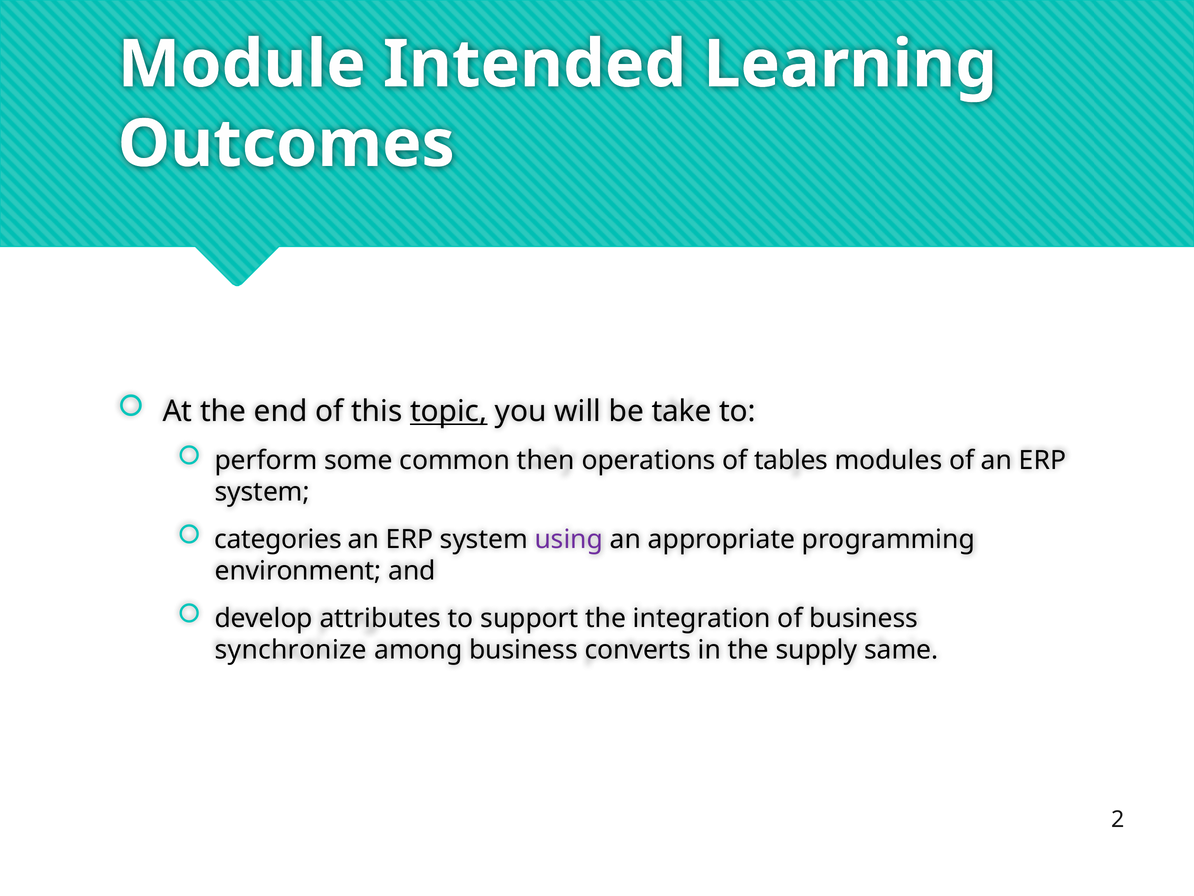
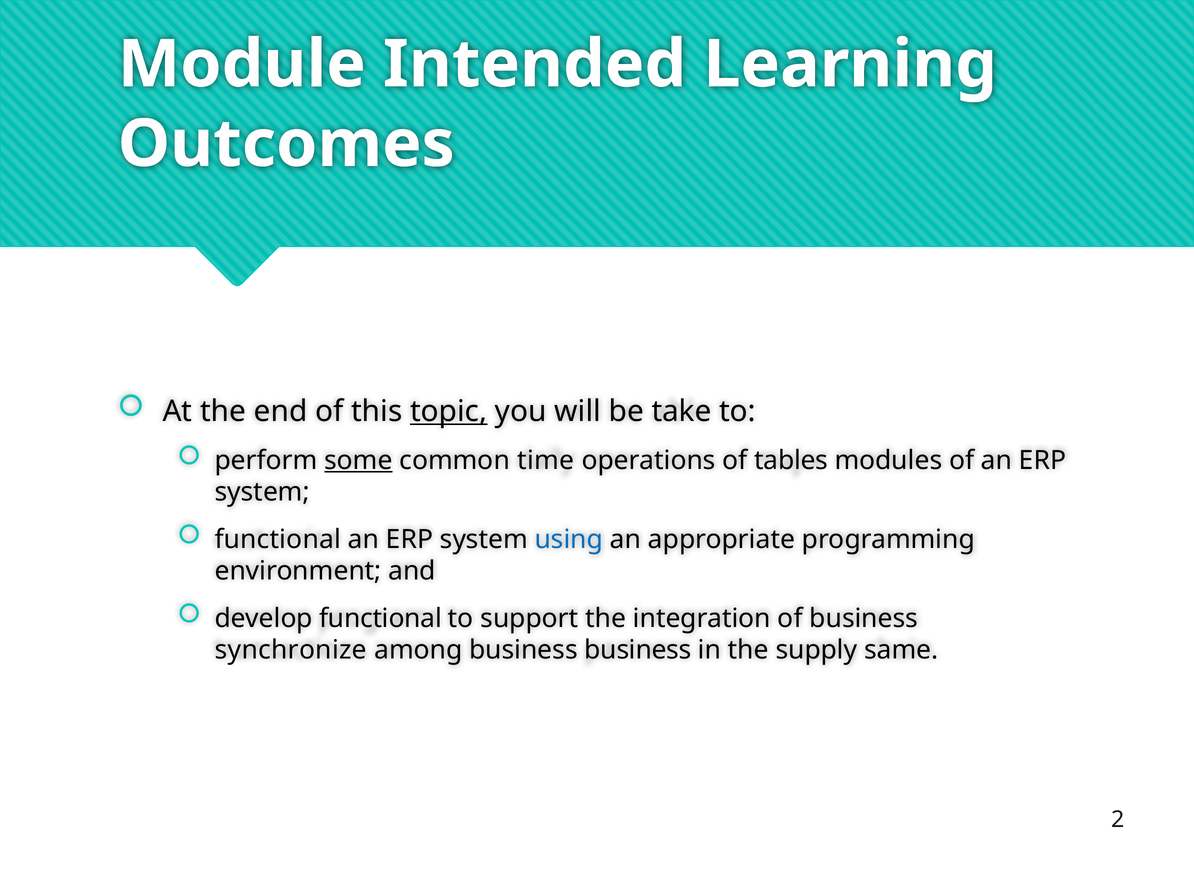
some underline: none -> present
then: then -> time
categories at (278, 539): categories -> functional
using colour: purple -> blue
develop attributes: attributes -> functional
business converts: converts -> business
